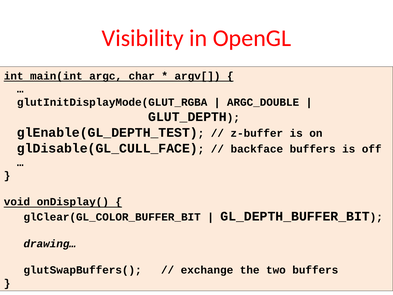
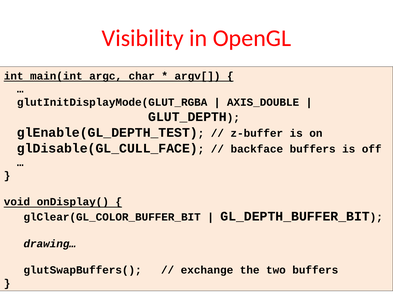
ARGC_DOUBLE: ARGC_DOUBLE -> AXIS_DOUBLE
